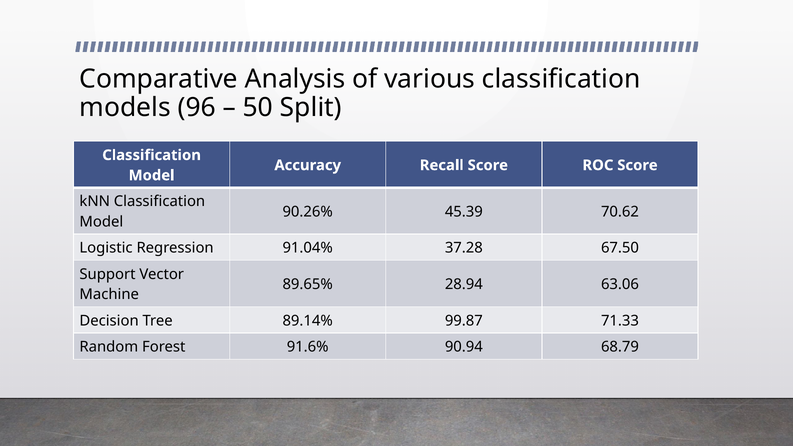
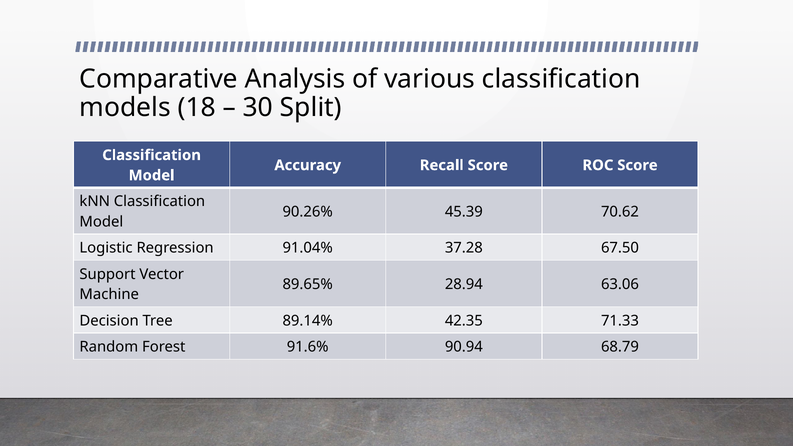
96: 96 -> 18
50: 50 -> 30
99.87: 99.87 -> 42.35
